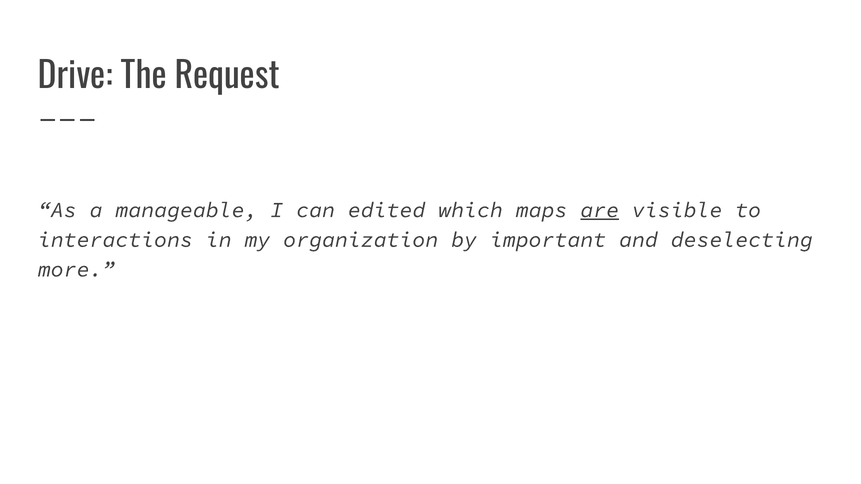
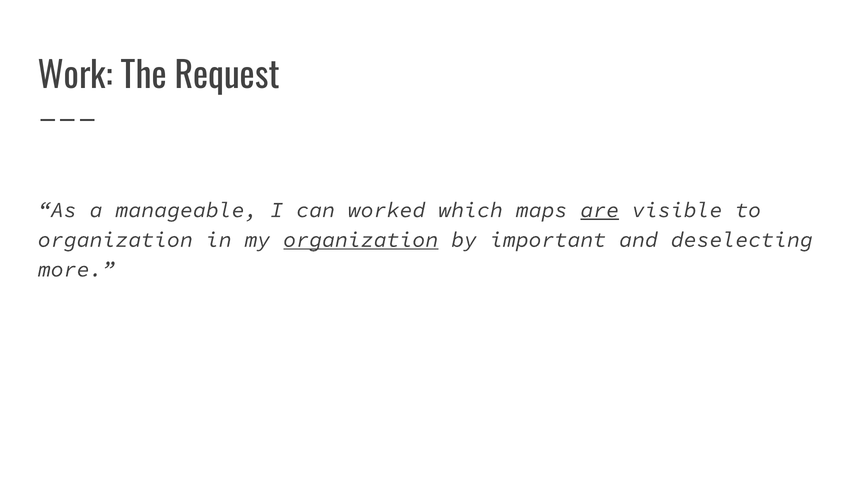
Drive: Drive -> Work
edited: edited -> worked
interactions at (115, 240): interactions -> organization
organization at (361, 240) underline: none -> present
